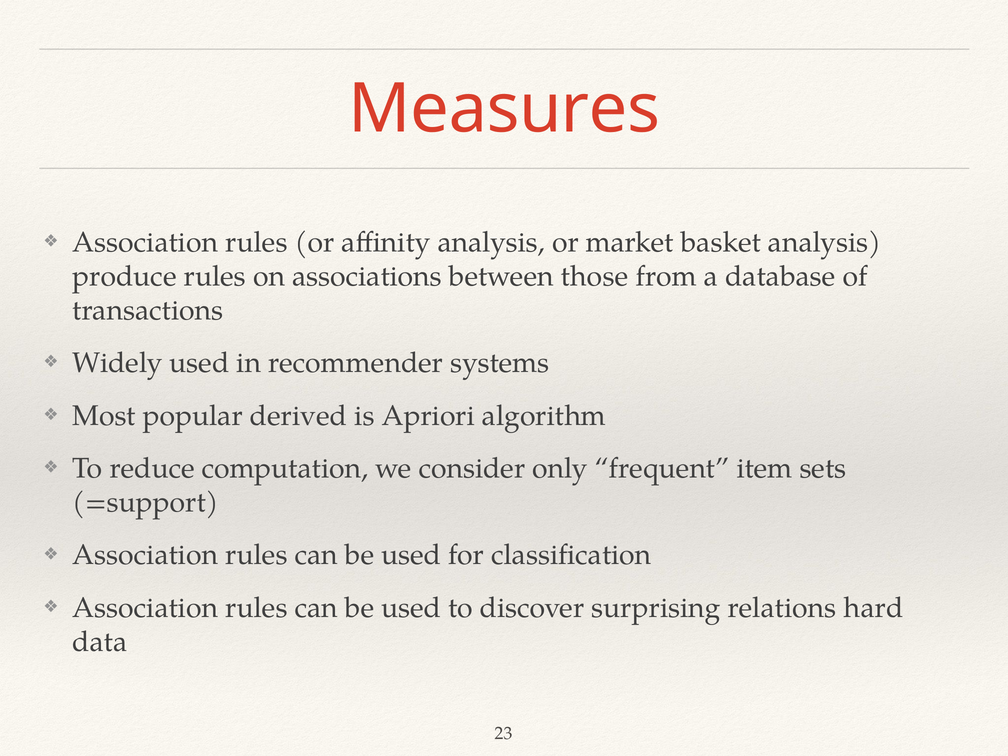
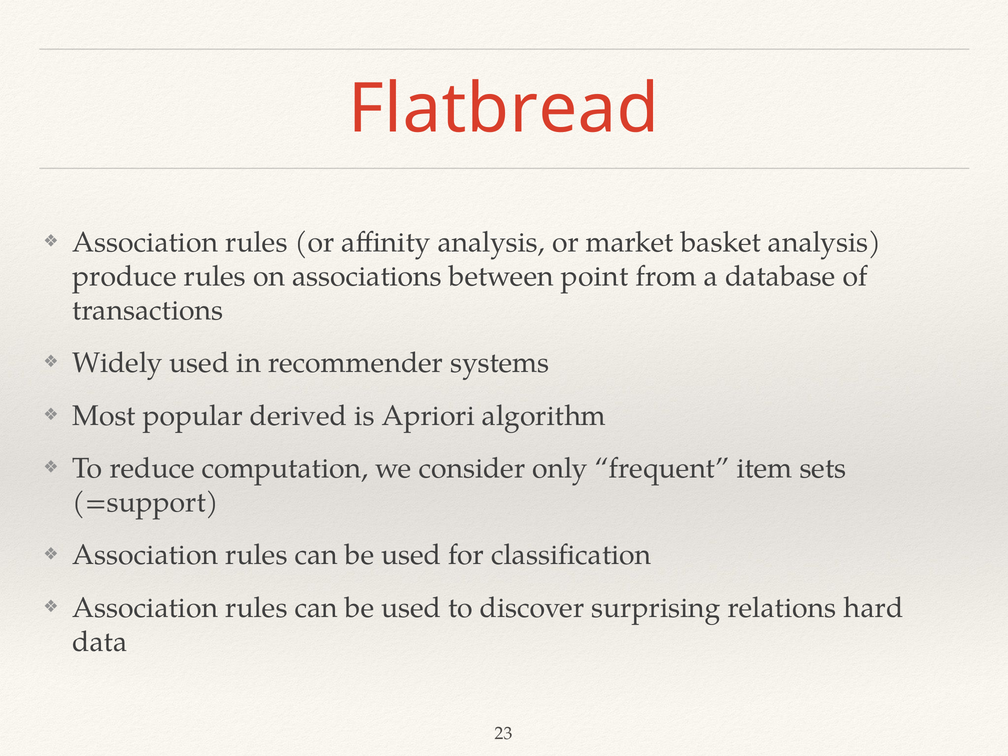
Measures: Measures -> Flatbread
those: those -> point
